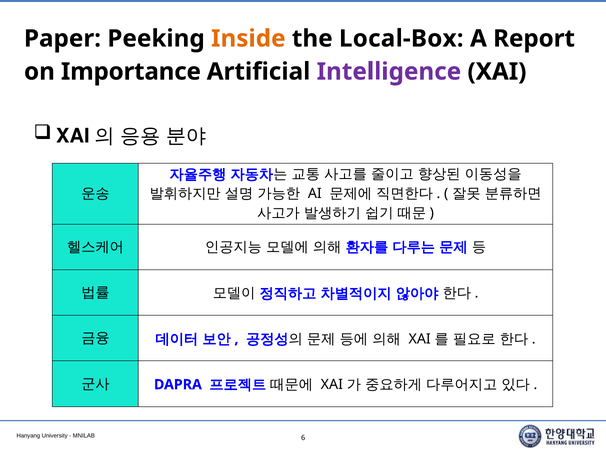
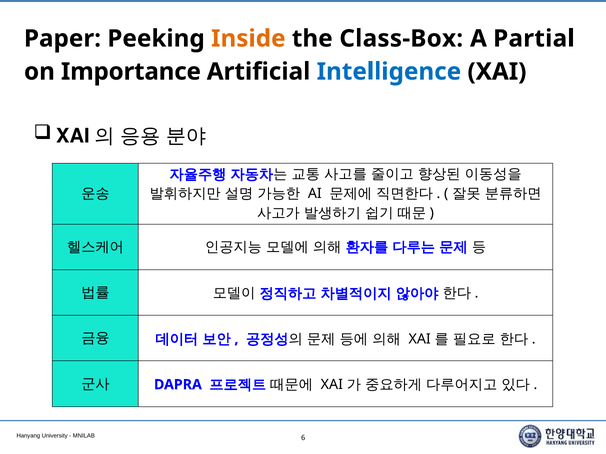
Local-Box: Local-Box -> Class-Box
Report: Report -> Partial
Intelligence colour: purple -> blue
